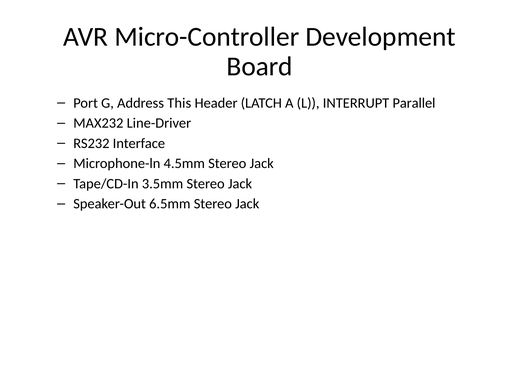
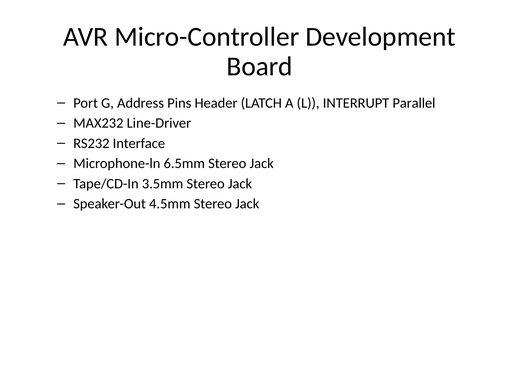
This: This -> Pins
4.5mm: 4.5mm -> 6.5mm
6.5mm: 6.5mm -> 4.5mm
